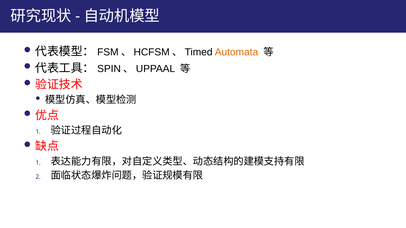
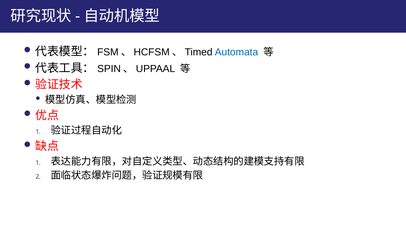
Automata colour: orange -> blue
